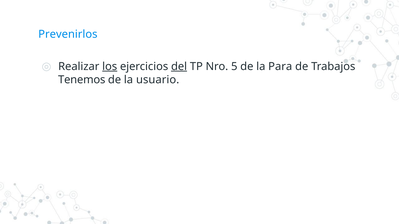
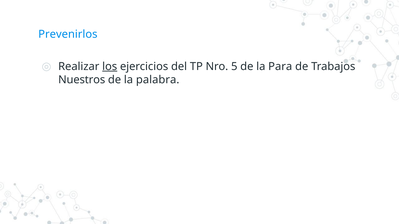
del underline: present -> none
Tenemos: Tenemos -> Nuestros
usuario: usuario -> palabra
